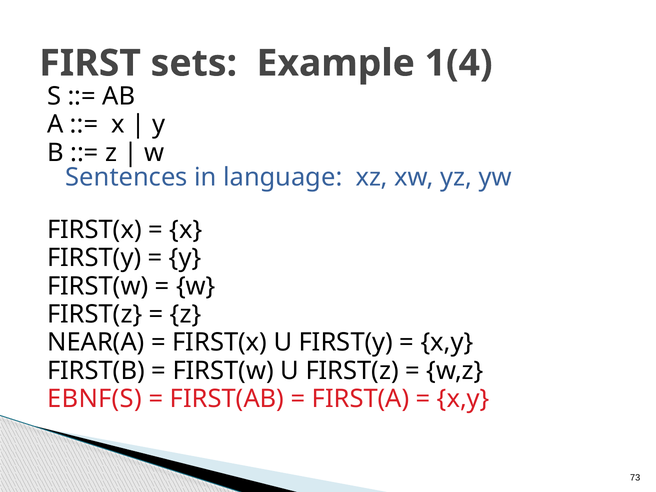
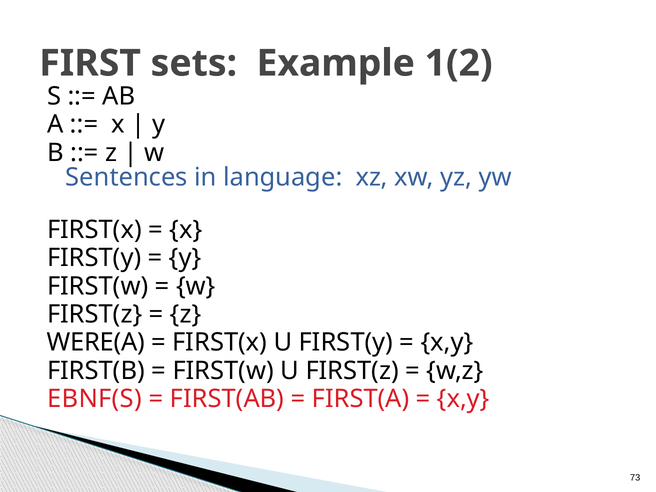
1(4: 1(4 -> 1(2
NEAR(A: NEAR(A -> WERE(A
